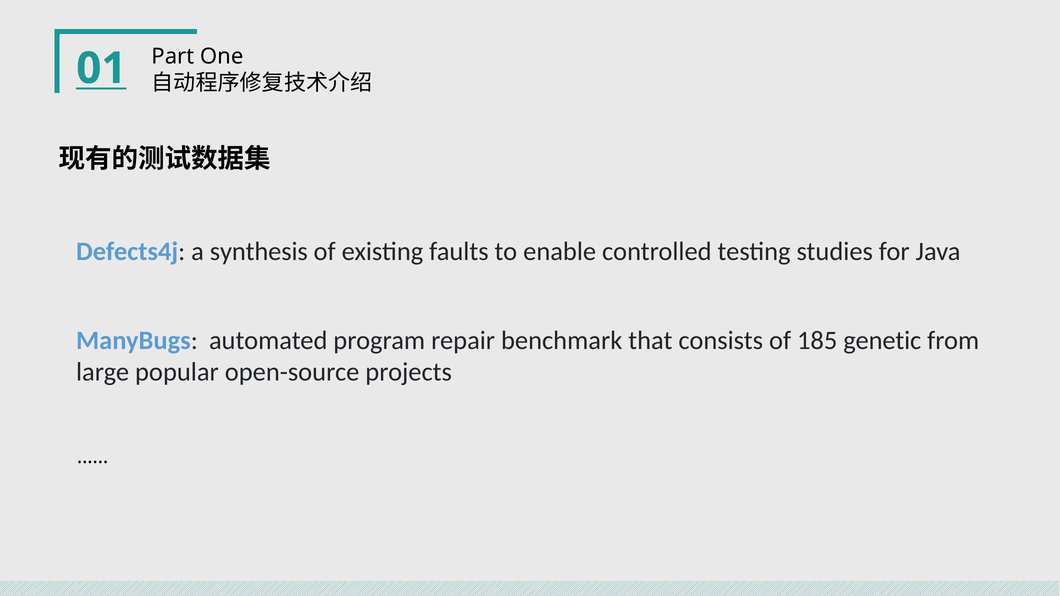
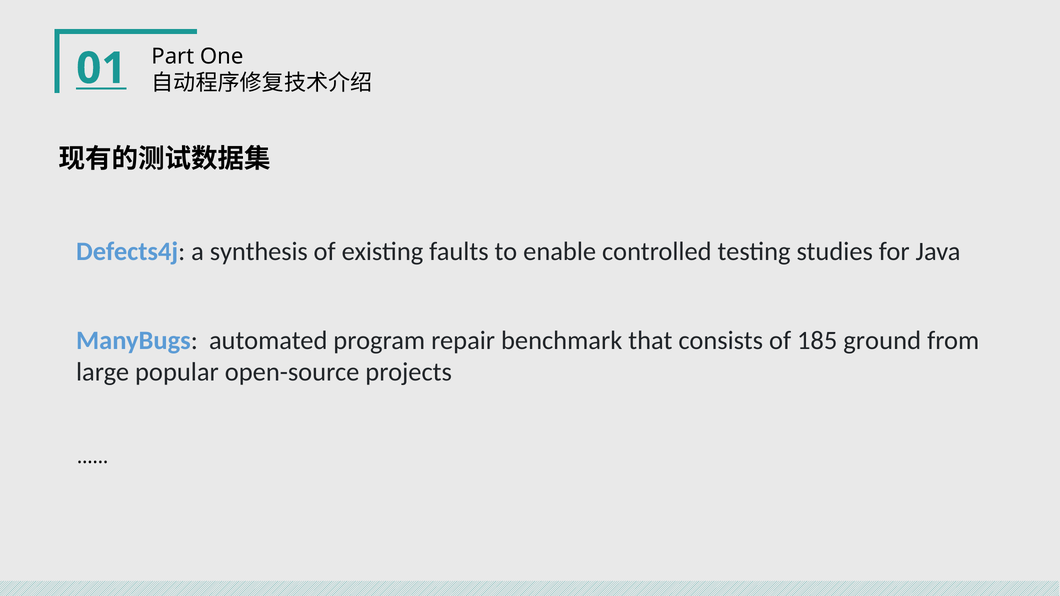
genetic: genetic -> ground
